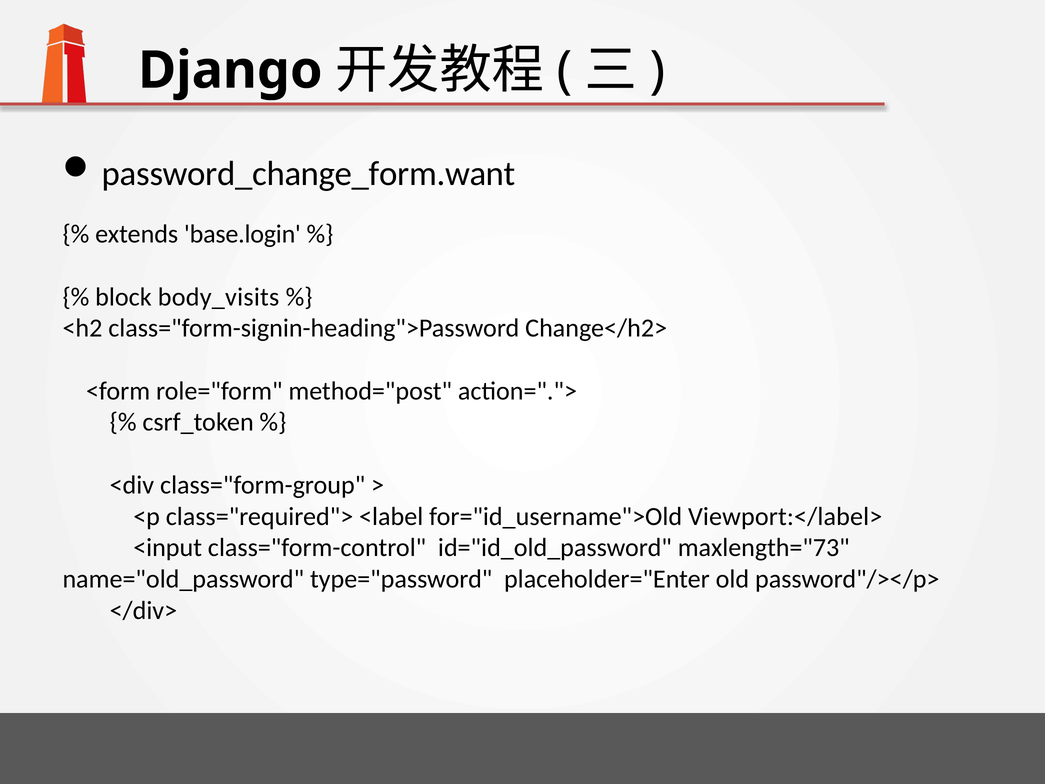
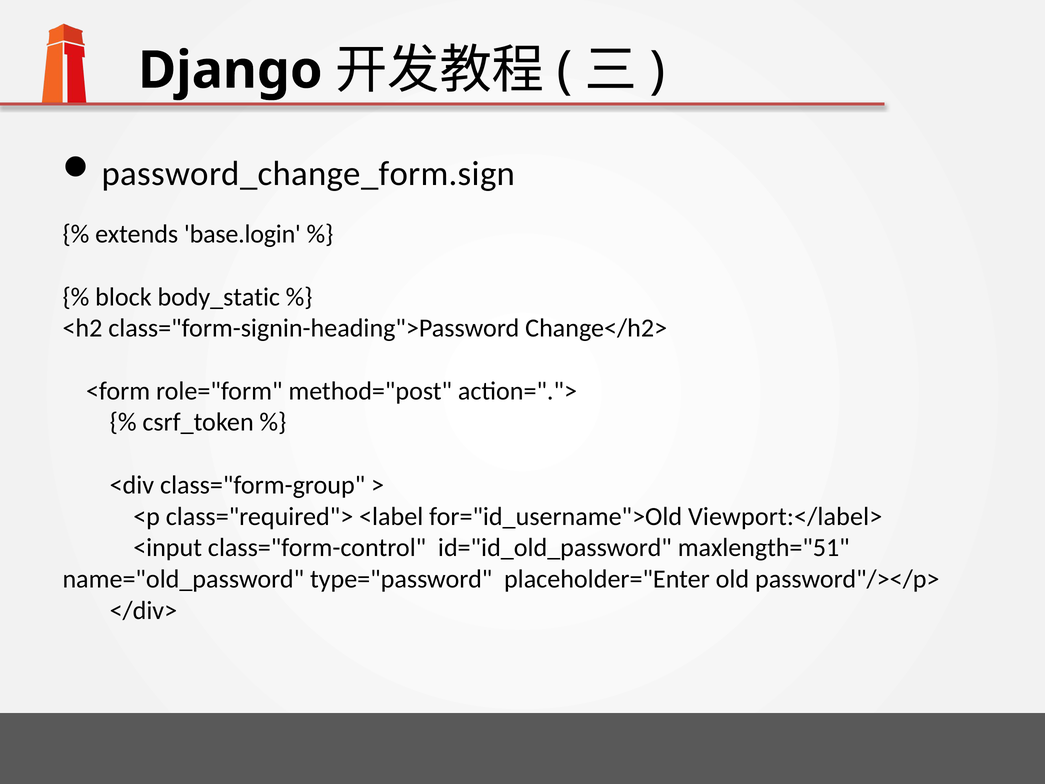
password_change_form.want: password_change_form.want -> password_change_form.sign
body_visits: body_visits -> body_static
maxlength="73: maxlength="73 -> maxlength="51
